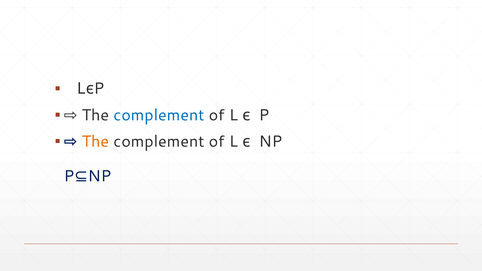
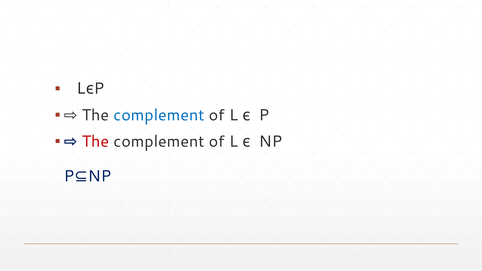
The at (95, 142) colour: orange -> red
